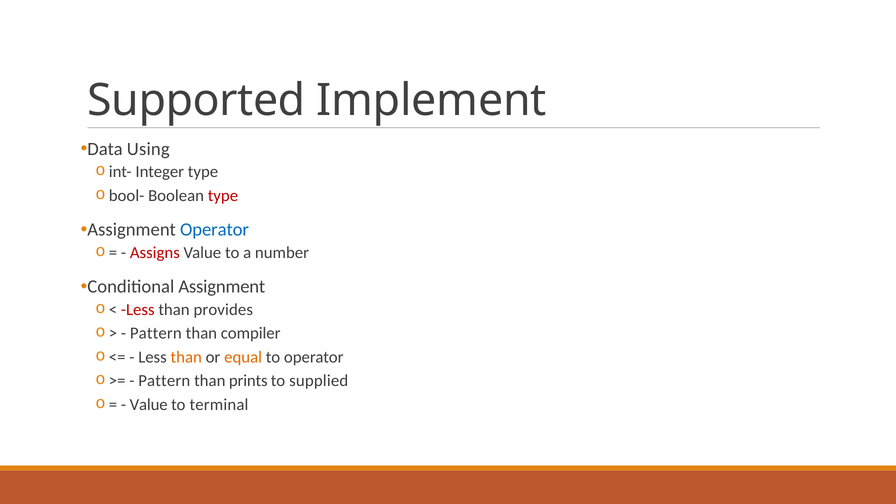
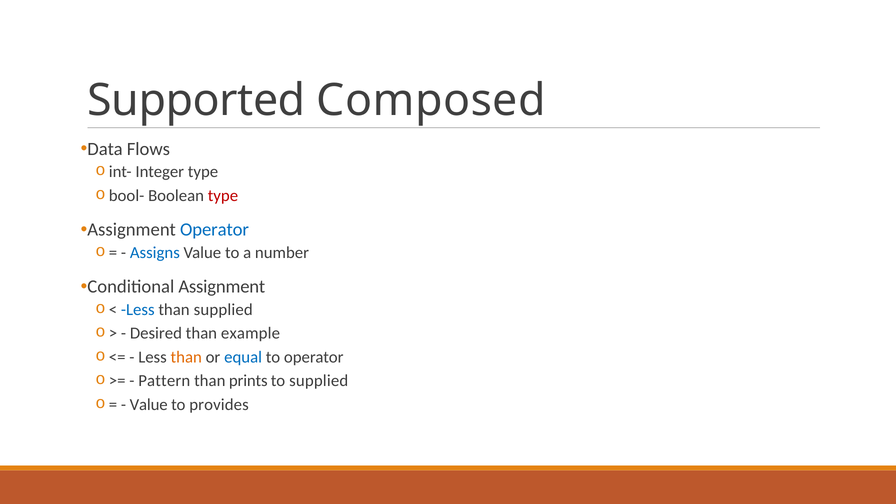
Implement: Implement -> Composed
Using: Using -> Flows
Assigns colour: red -> blue
Less at (138, 310) colour: red -> blue
than provides: provides -> supplied
Pattern at (156, 333): Pattern -> Desired
compiler: compiler -> example
equal colour: orange -> blue
terminal: terminal -> provides
